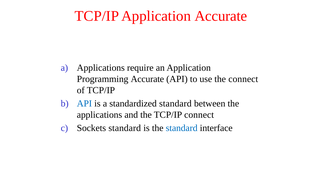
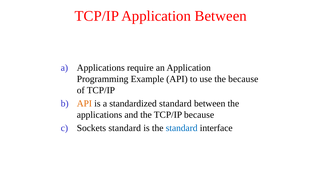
Application Accurate: Accurate -> Between
Programming Accurate: Accurate -> Example
the connect: connect -> because
API at (84, 104) colour: blue -> orange
TCP/IP connect: connect -> because
